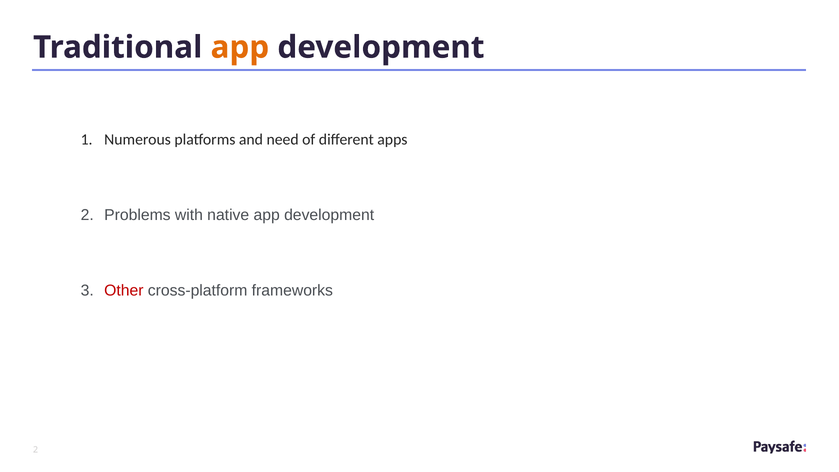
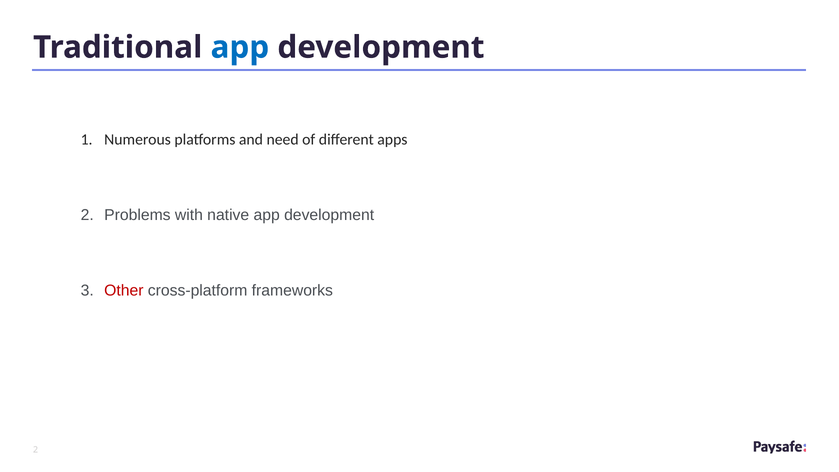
app at (240, 47) colour: orange -> blue
